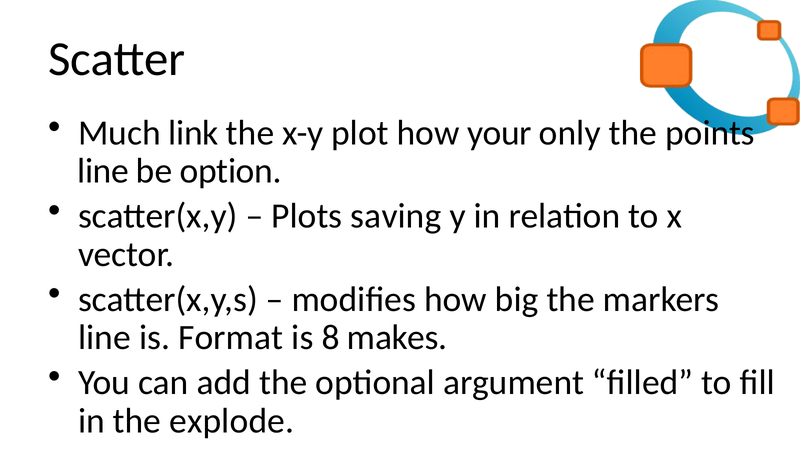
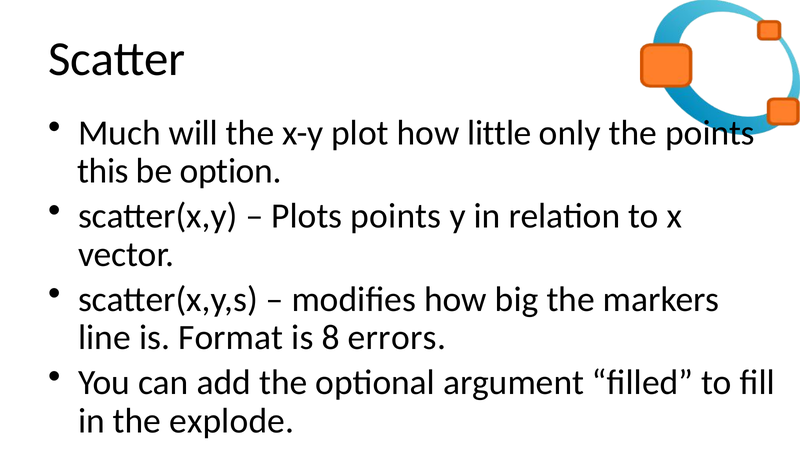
link: link -> will
your: your -> little
line at (103, 171): line -> this
Plots saving: saving -> points
makes: makes -> errors
